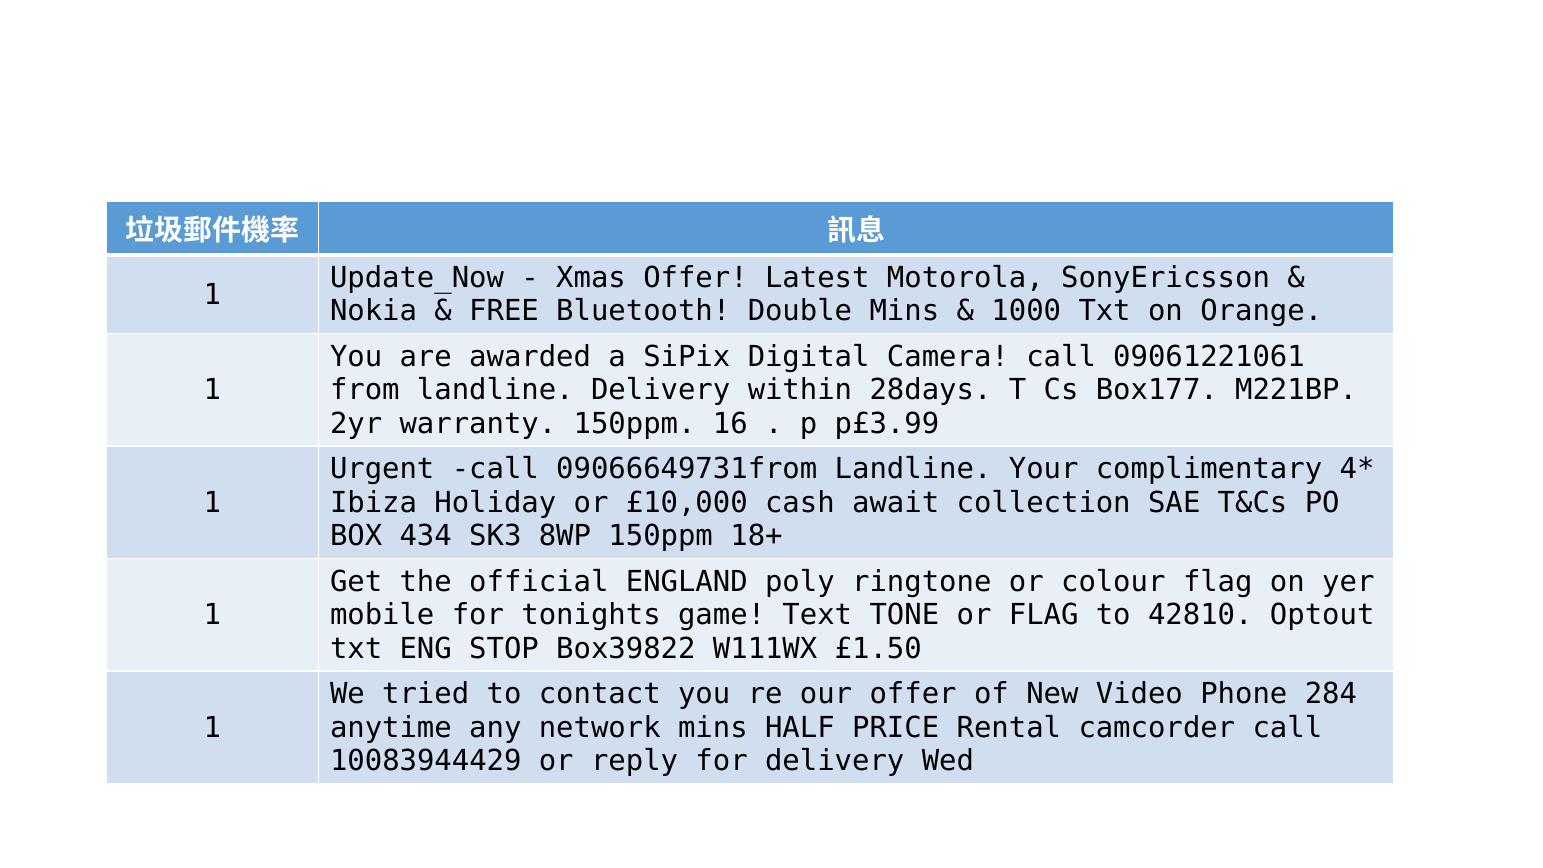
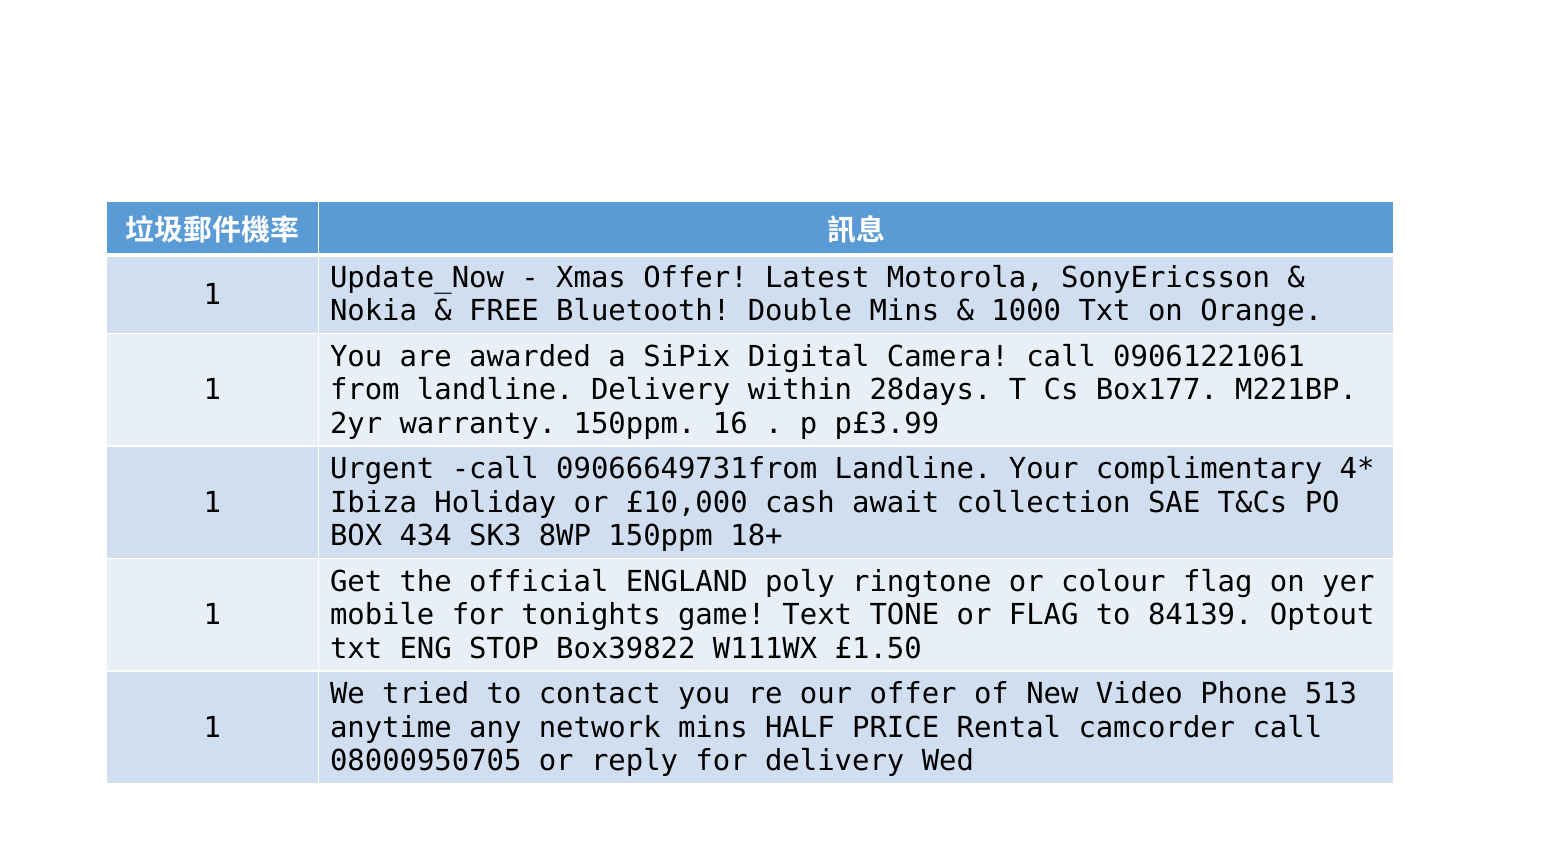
42810: 42810 -> 84139
284: 284 -> 513
10083944429: 10083944429 -> 08000950705
